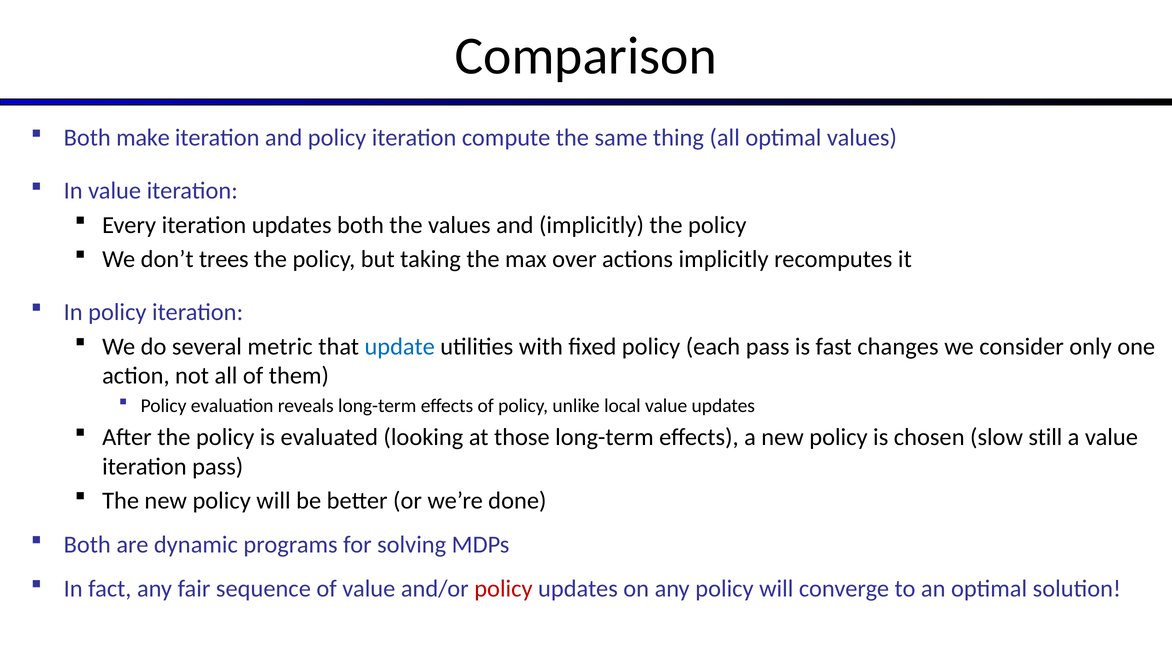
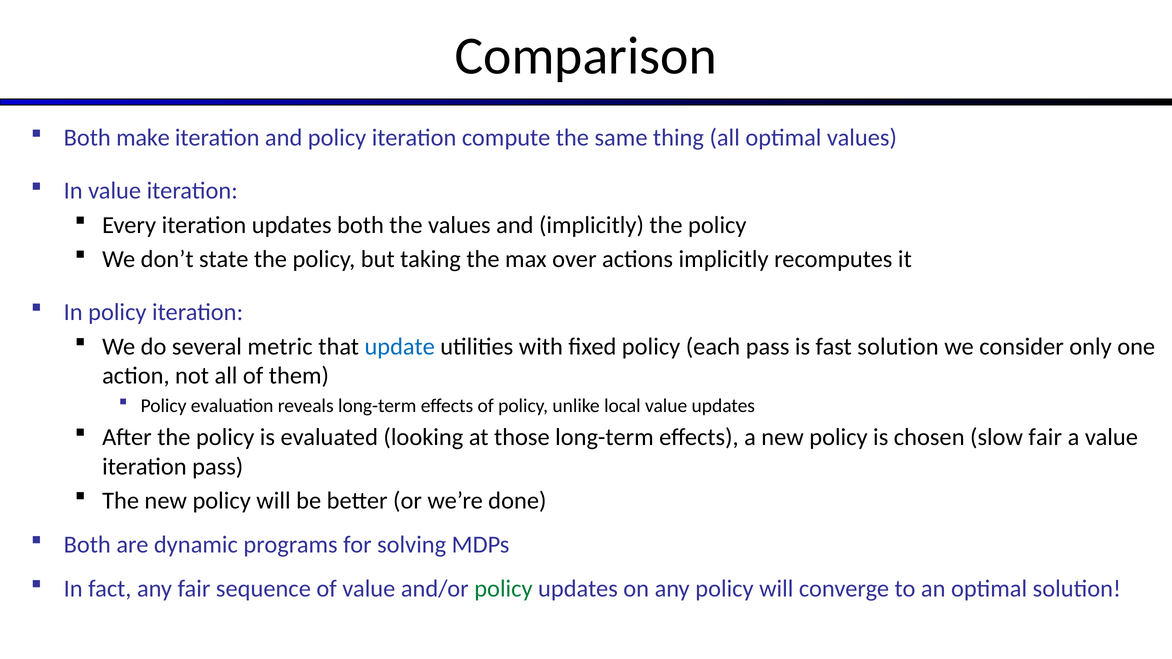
trees: trees -> state
fast changes: changes -> solution
slow still: still -> fair
policy at (503, 589) colour: red -> green
